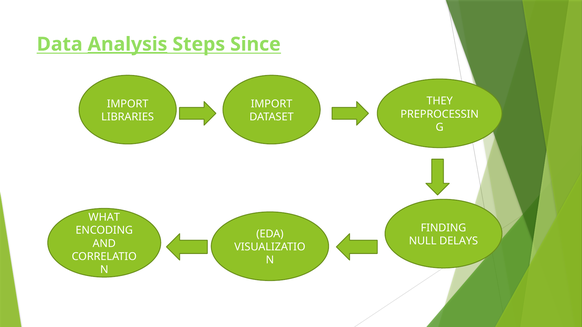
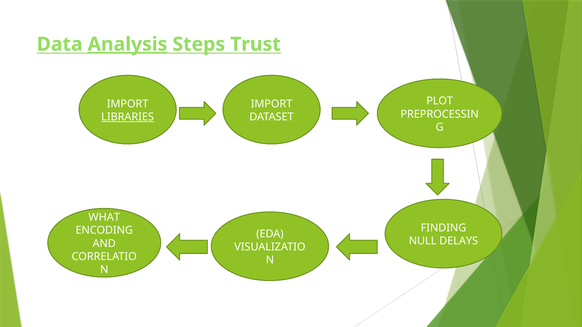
Since: Since -> Trust
THEY: THEY -> PLOT
LIBRARIES underline: none -> present
